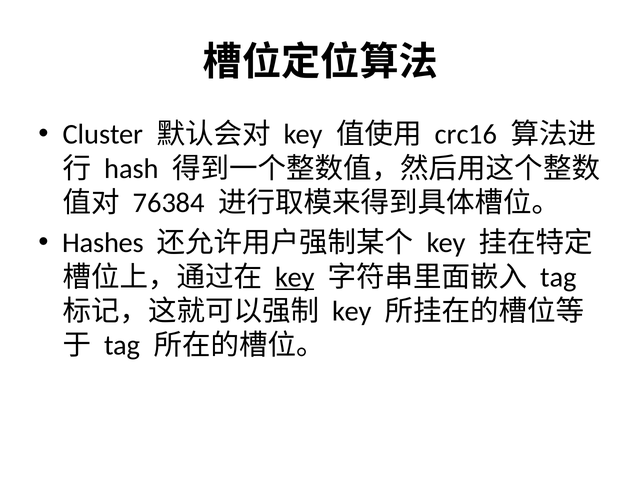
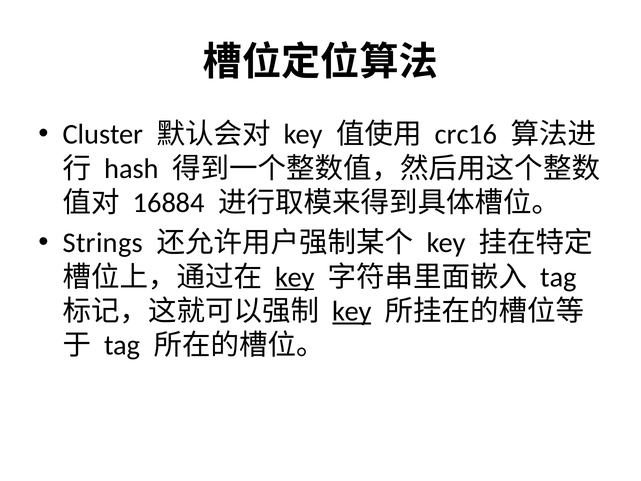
76384: 76384 -> 16884
Hashes: Hashes -> Strings
key at (352, 311) underline: none -> present
